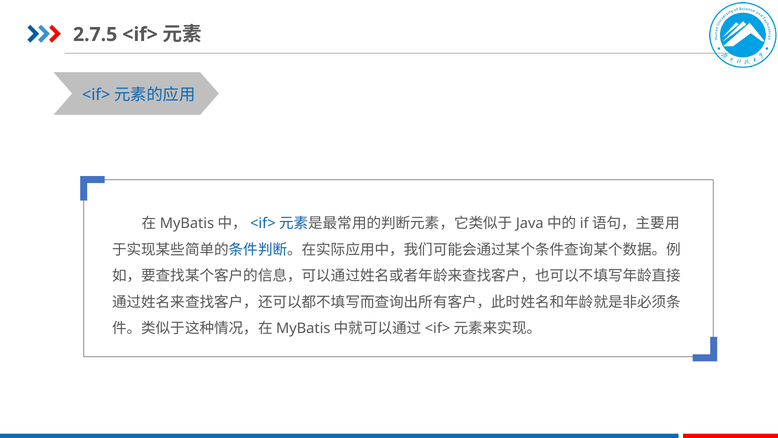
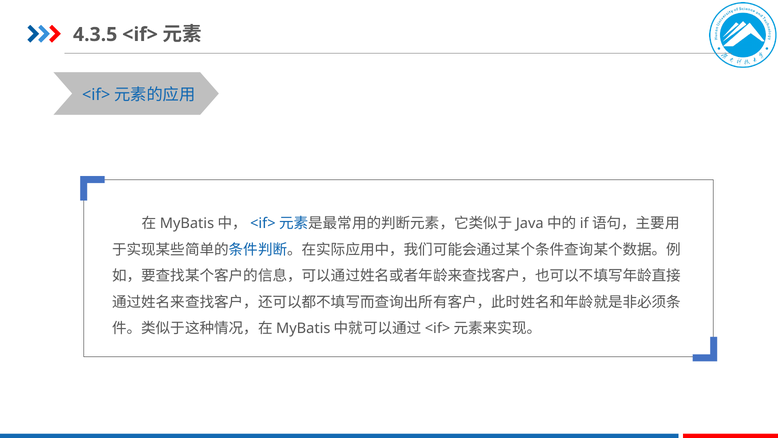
2.7.5: 2.7.5 -> 4.3.5
